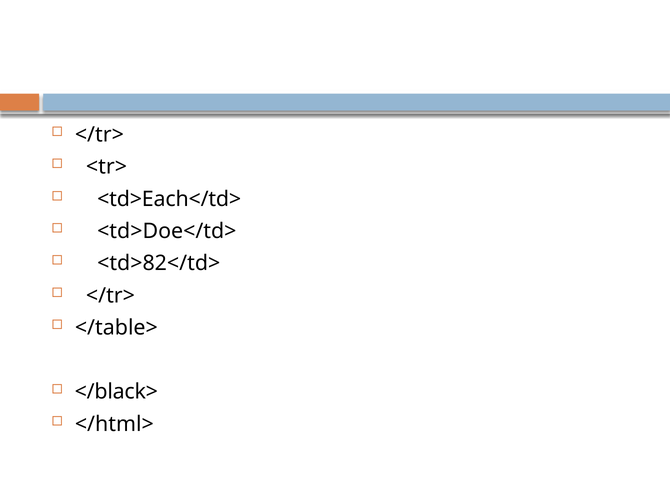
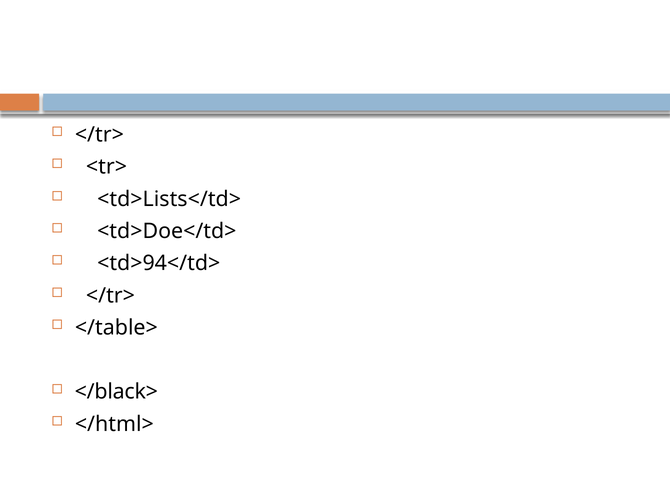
<td>Each</td>: <td>Each</td> -> <td>Lists</td>
<td>82</td>: <td>82</td> -> <td>94</td>
